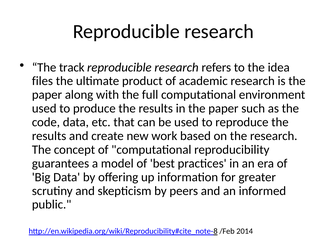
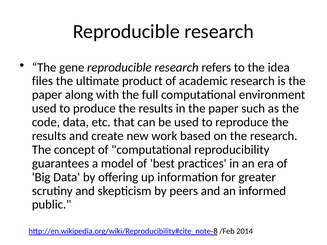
track: track -> gene
